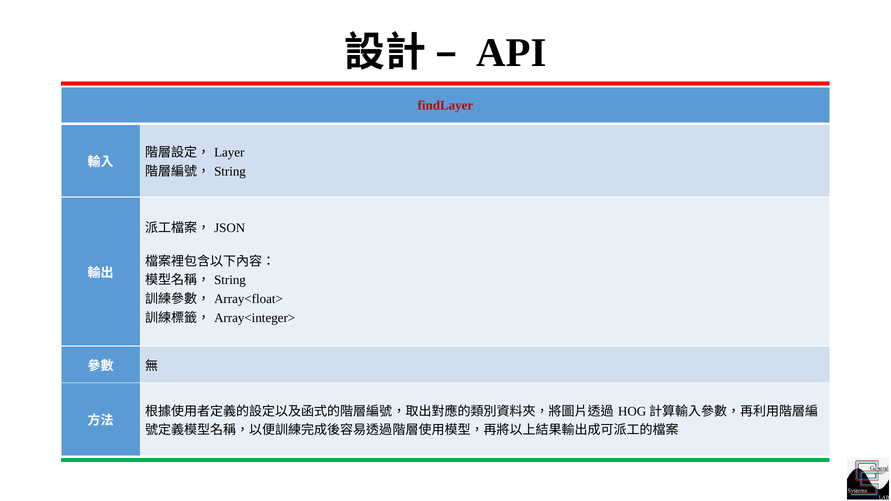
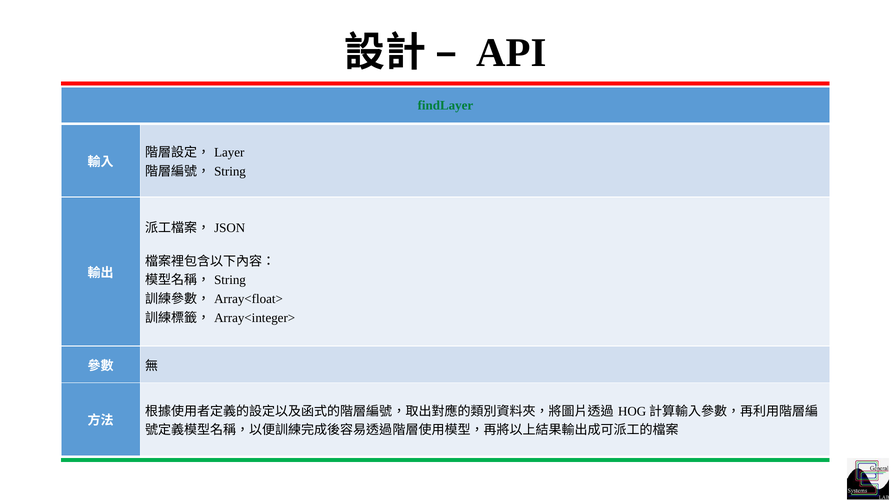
findLayer colour: red -> green
